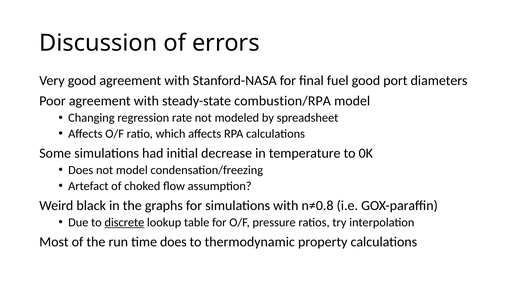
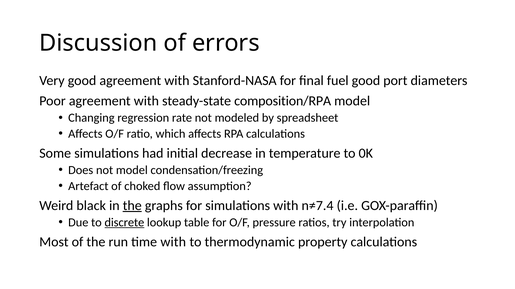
combustion/RPA: combustion/RPA -> composition/RPA
the at (132, 206) underline: none -> present
n≠0.8: n≠0.8 -> n≠7.4
time does: does -> with
